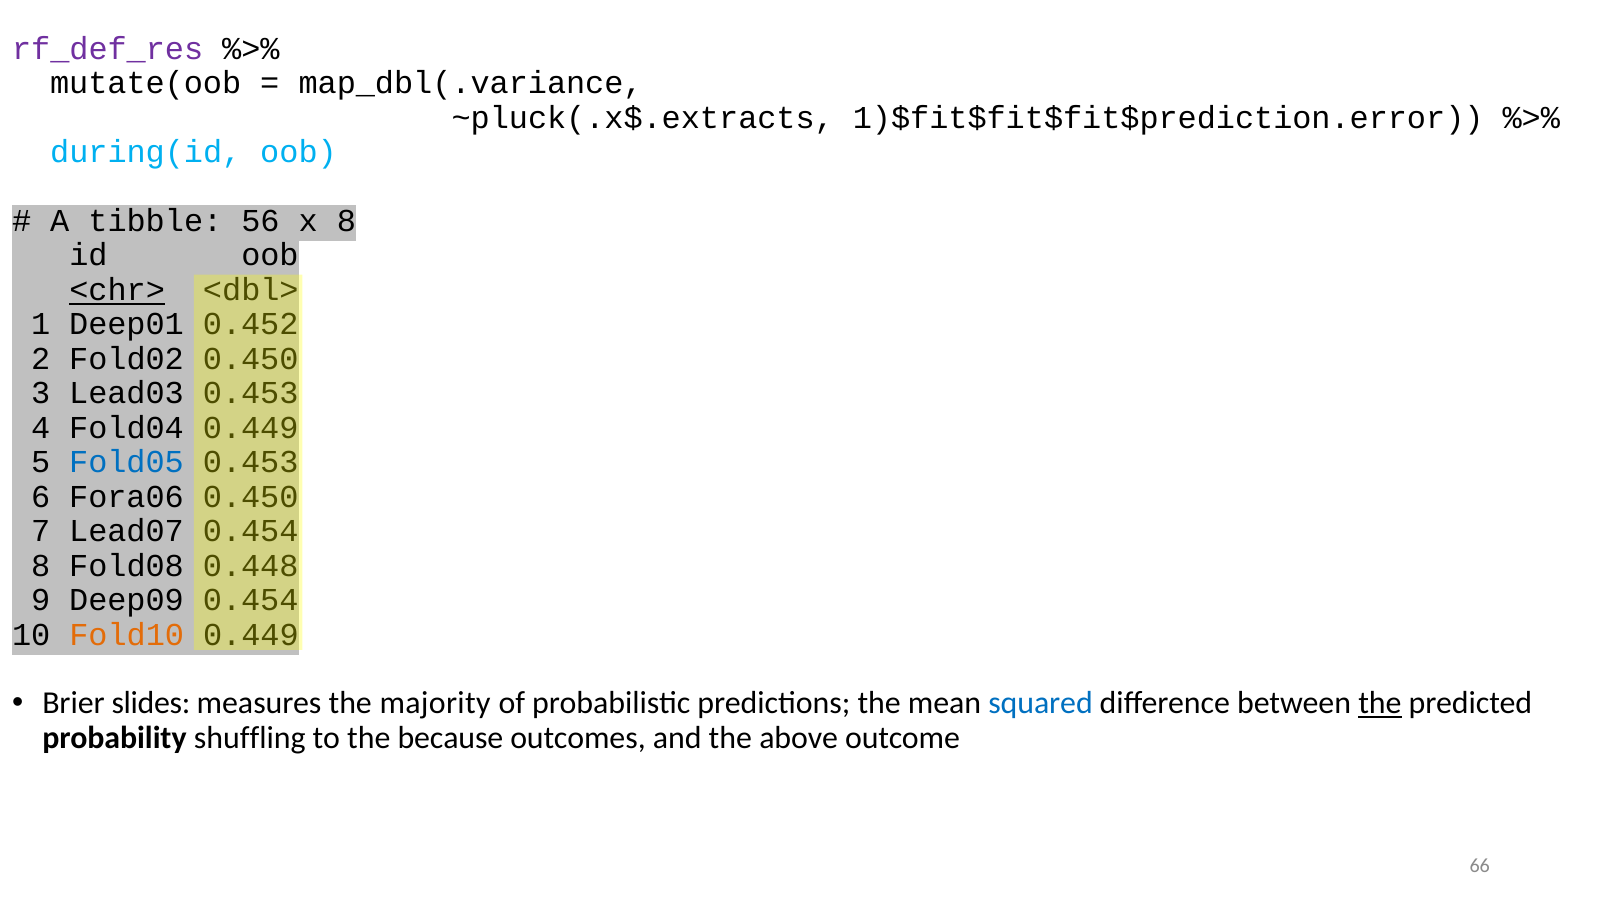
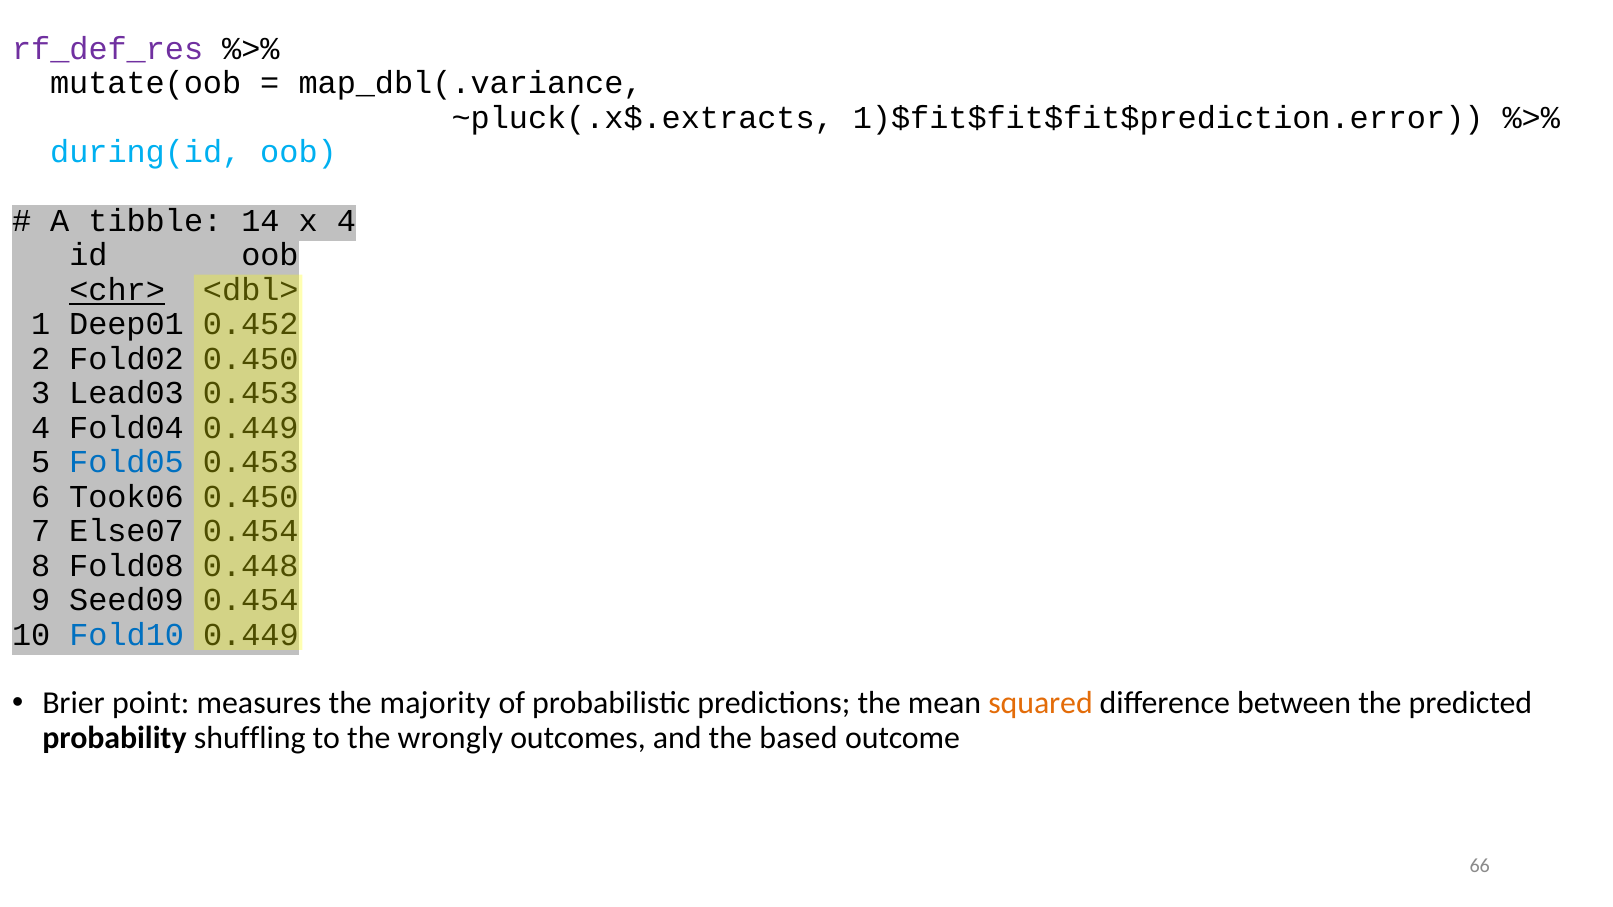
56: 56 -> 14
x 8: 8 -> 4
Fora06: Fora06 -> Took06
Lead07: Lead07 -> Else07
Deep09: Deep09 -> Seed09
Fold10 colour: orange -> blue
slides: slides -> point
squared colour: blue -> orange
the at (1380, 704) underline: present -> none
because: because -> wrongly
above: above -> based
